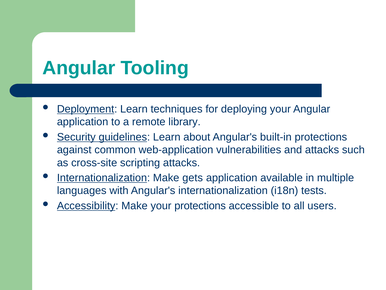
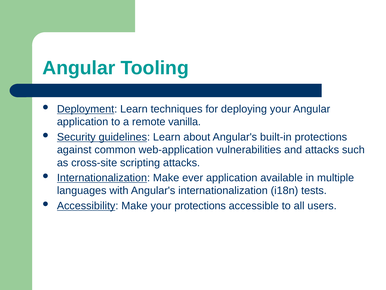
library: library -> vanilla
gets: gets -> ever
